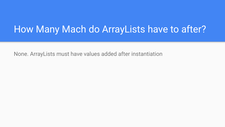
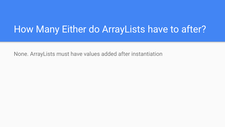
Mach: Mach -> Either
